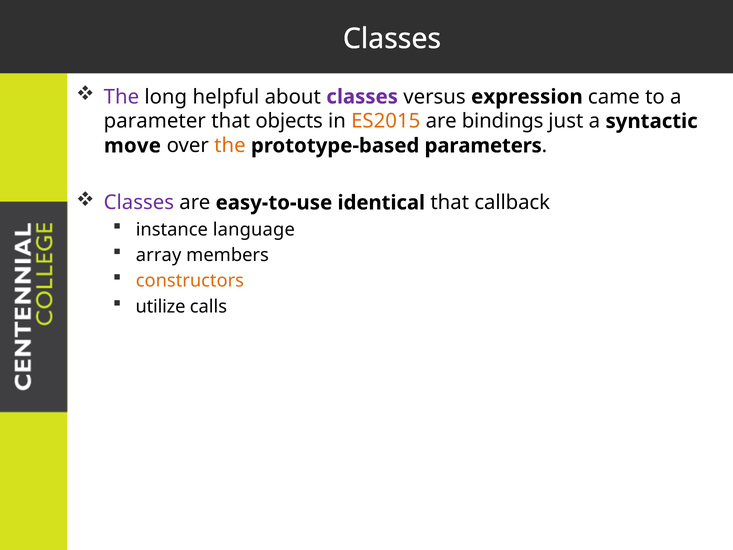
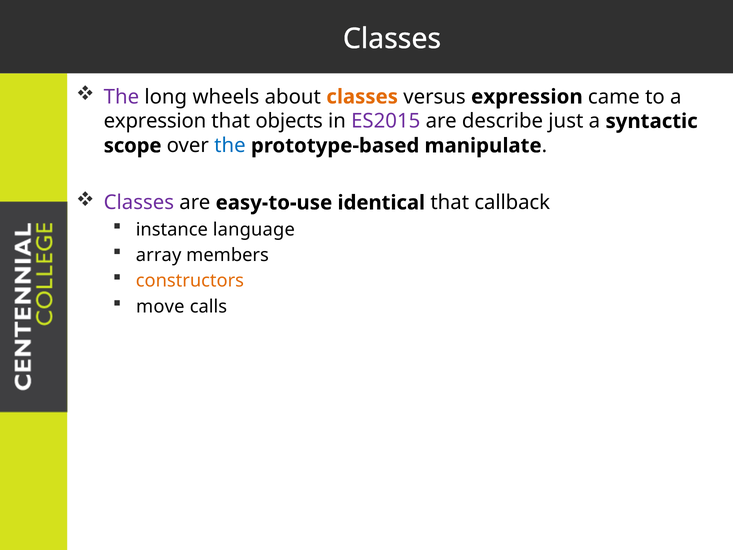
helpful: helpful -> wheels
classes at (362, 97) colour: purple -> orange
parameter at (155, 121): parameter -> expression
ES2015 colour: orange -> purple
bindings: bindings -> describe
move: move -> scope
the at (230, 146) colour: orange -> blue
parameters: parameters -> manipulate
utilize: utilize -> move
